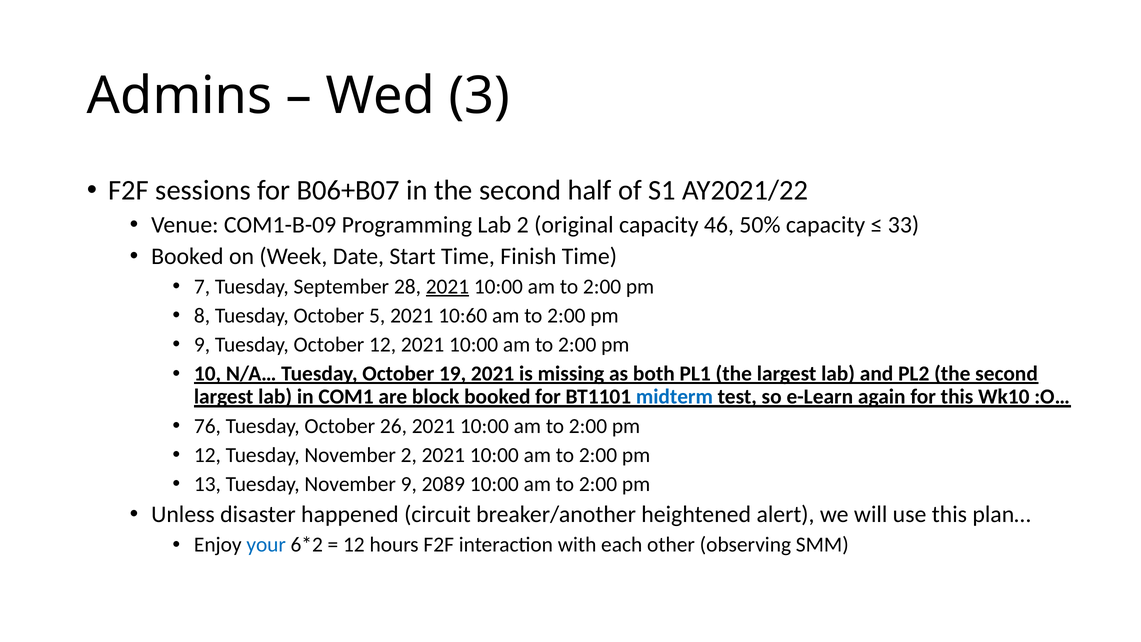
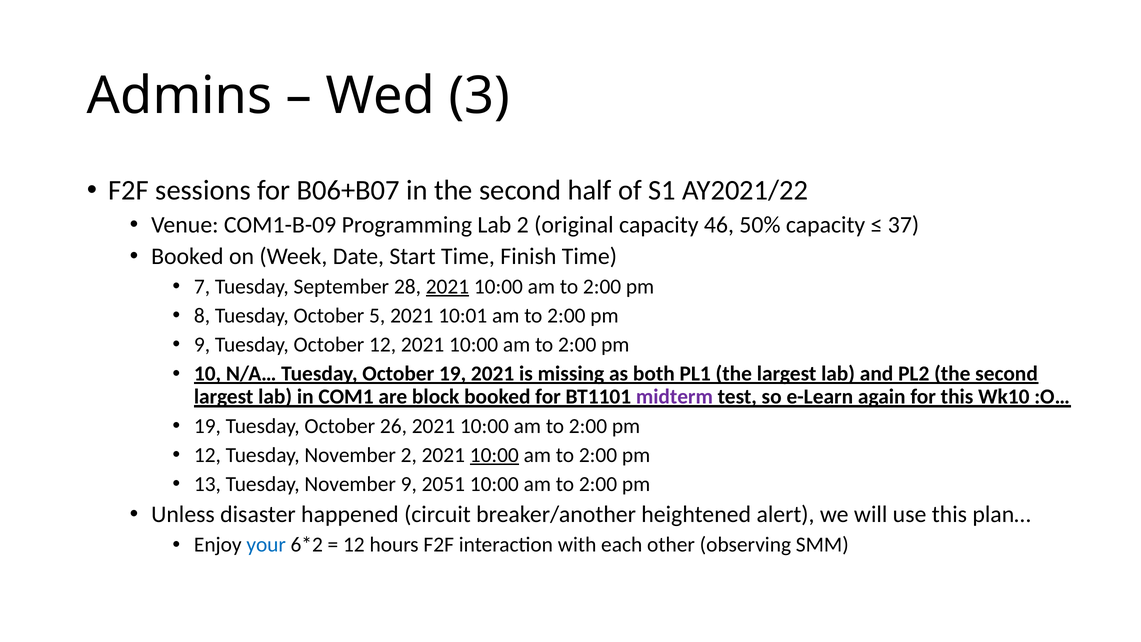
33: 33 -> 37
10:60: 10:60 -> 10:01
midterm colour: blue -> purple
76 at (207, 426): 76 -> 19
10:00 at (494, 455) underline: none -> present
2089: 2089 -> 2051
